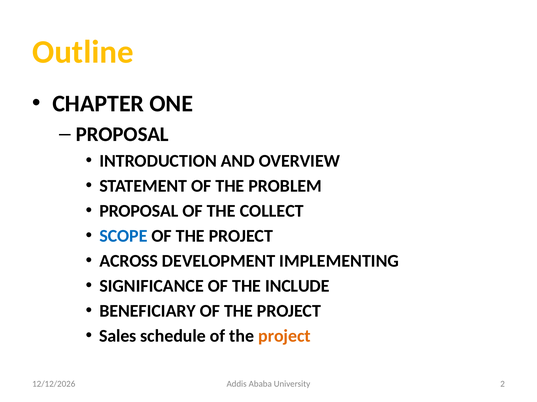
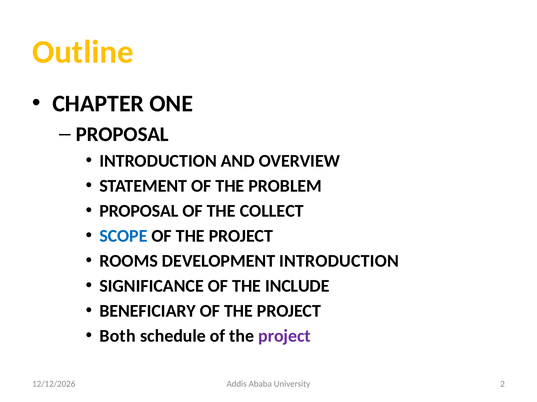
ACROSS: ACROSS -> ROOMS
DEVELOPMENT IMPLEMENTING: IMPLEMENTING -> INTRODUCTION
Sales: Sales -> Both
project at (284, 337) colour: orange -> purple
